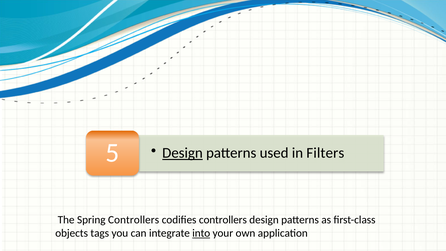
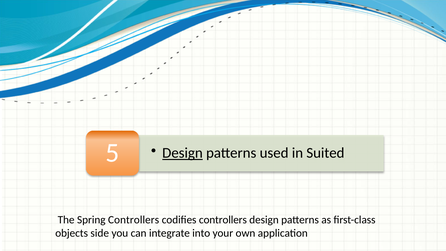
Filters: Filters -> Suited
tags: tags -> side
into underline: present -> none
